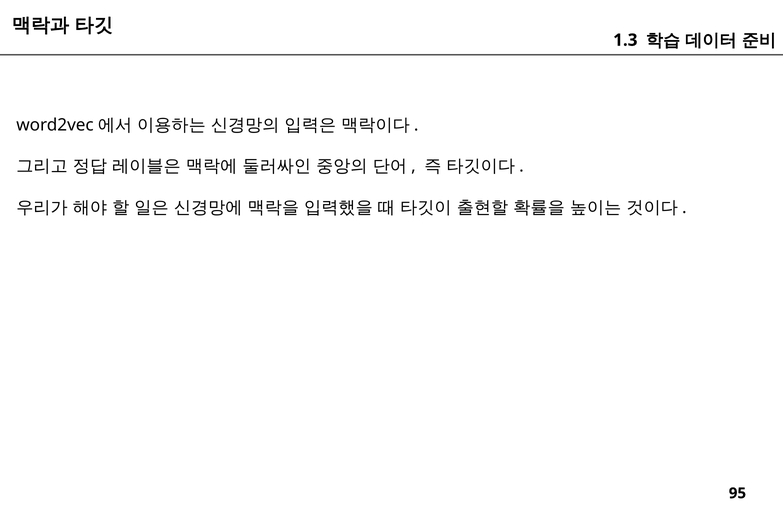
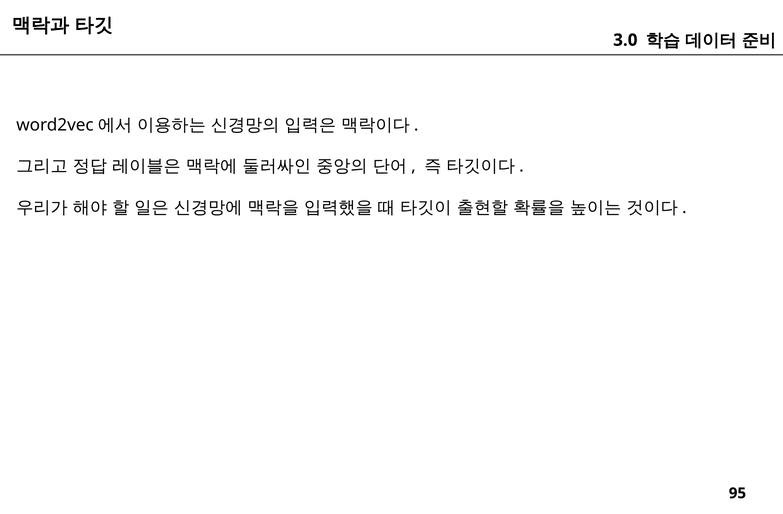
1.3: 1.3 -> 3.0
